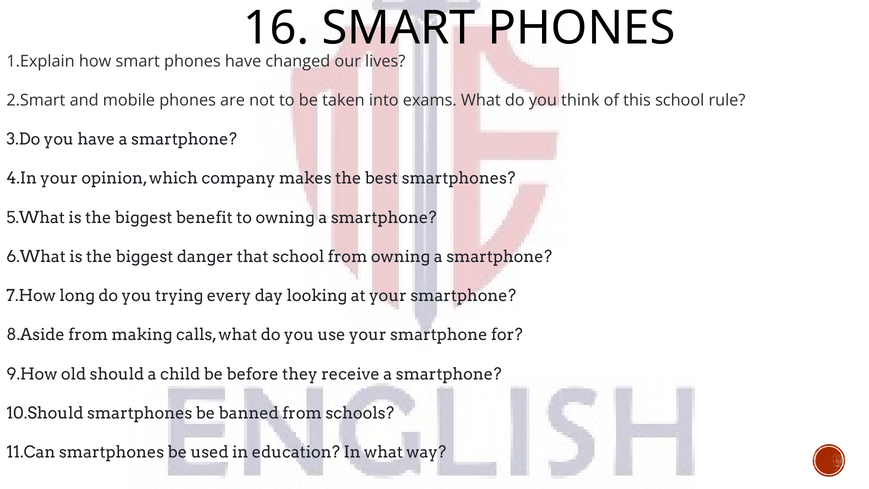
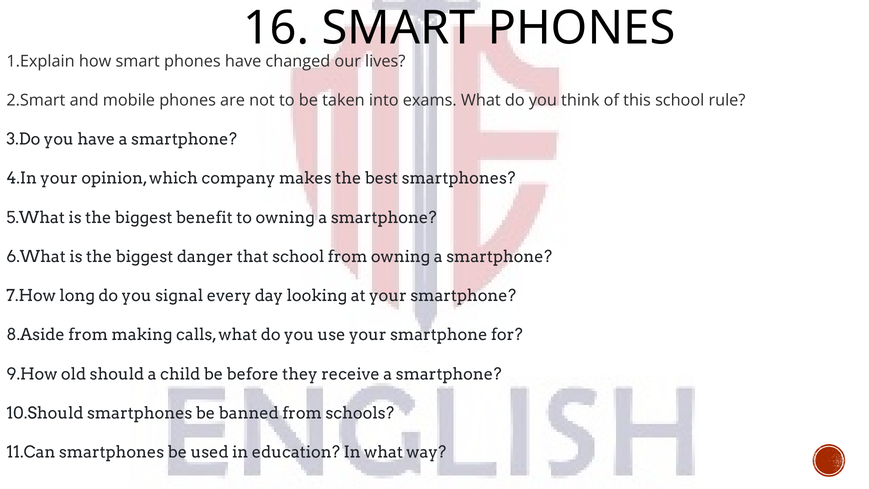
trying: trying -> signal
